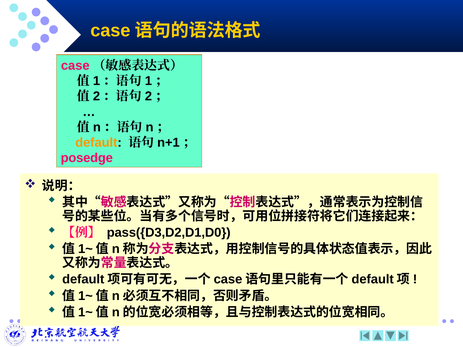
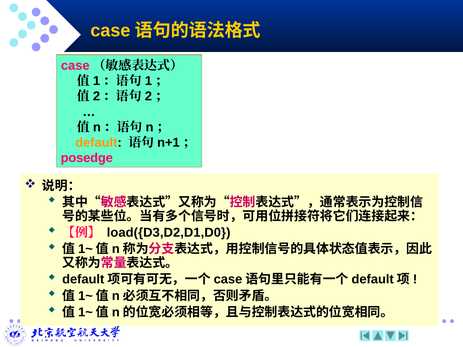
pass({D3,D2,D1,D0: pass({D3,D2,D1,D0 -> load({D3,D2,D1,D0
